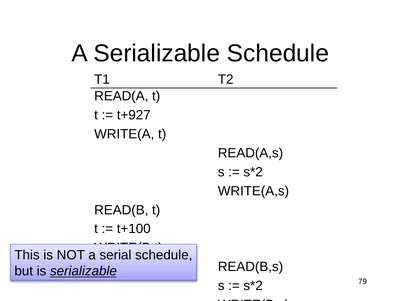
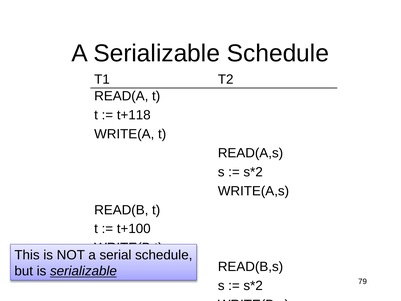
t+927: t+927 -> t+118
